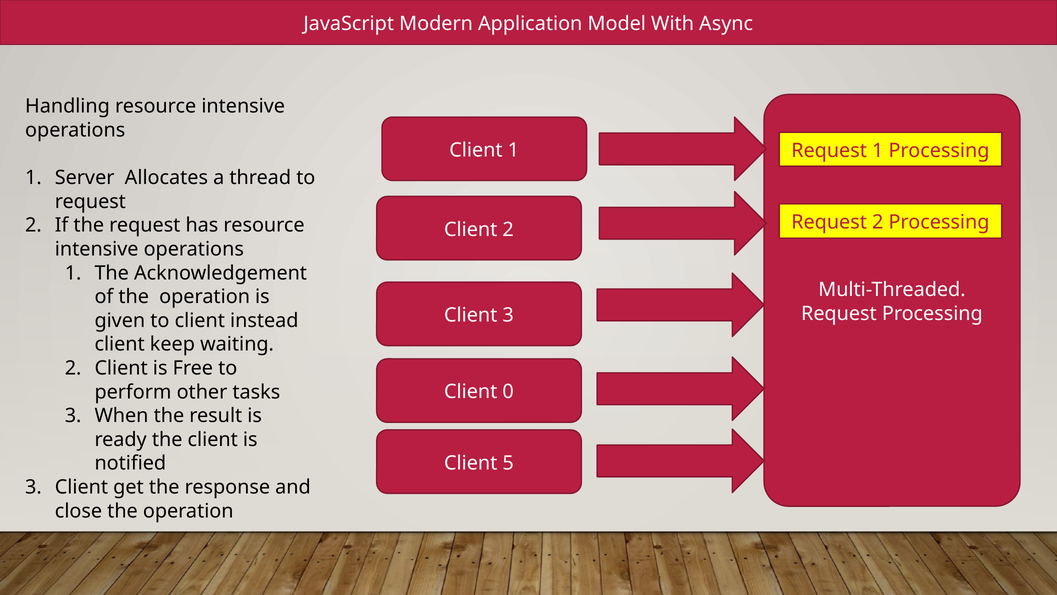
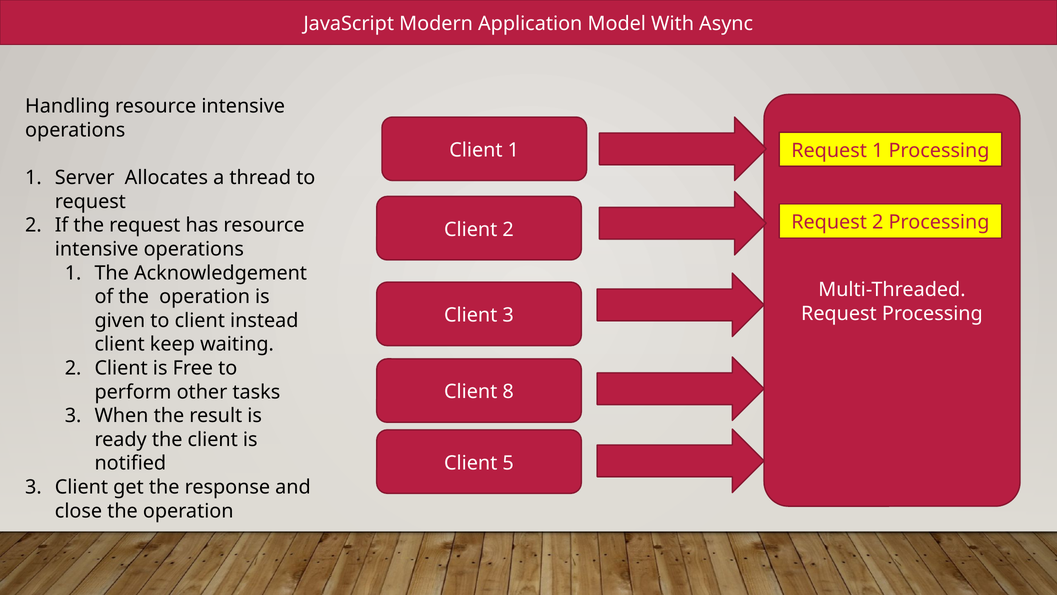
0: 0 -> 8
